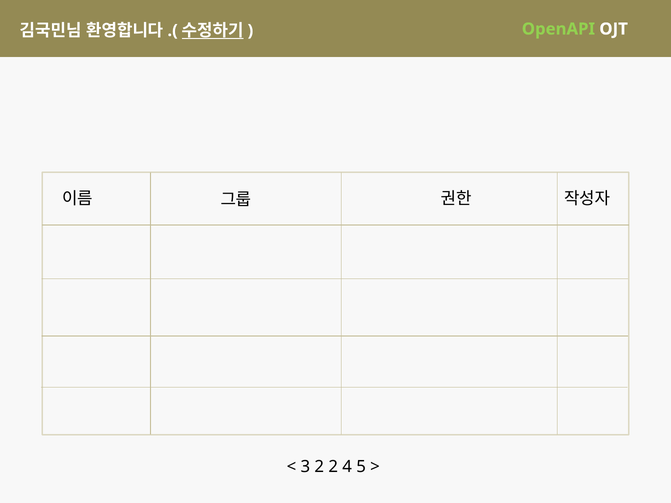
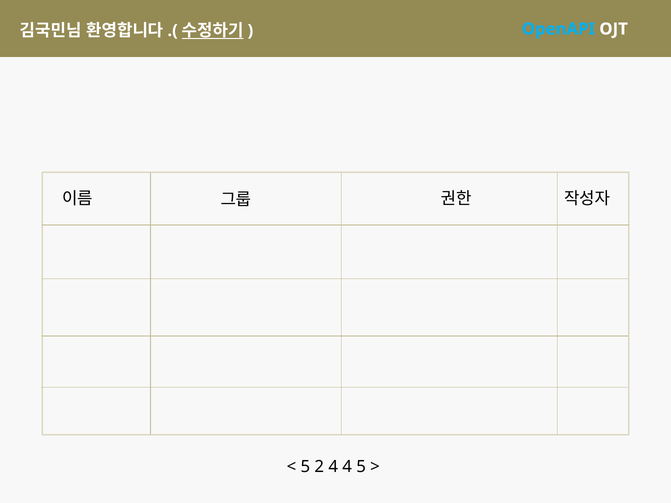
OpenAPI colour: light green -> light blue
3 at (305, 467): 3 -> 5
2 2: 2 -> 4
